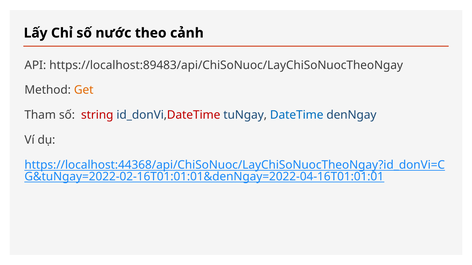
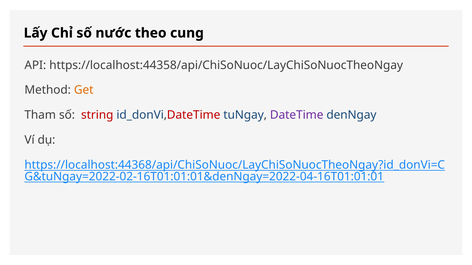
cảnh: cảnh -> cung
https://localhost:89483/api/ChiSoNuoc/LayChiSoNuocTheoNgay: https://localhost:89483/api/ChiSoNuoc/LayChiSoNuocTheoNgay -> https://localhost:44358/api/ChiSoNuoc/LayChiSoNuocTheoNgay
DateTime colour: blue -> purple
